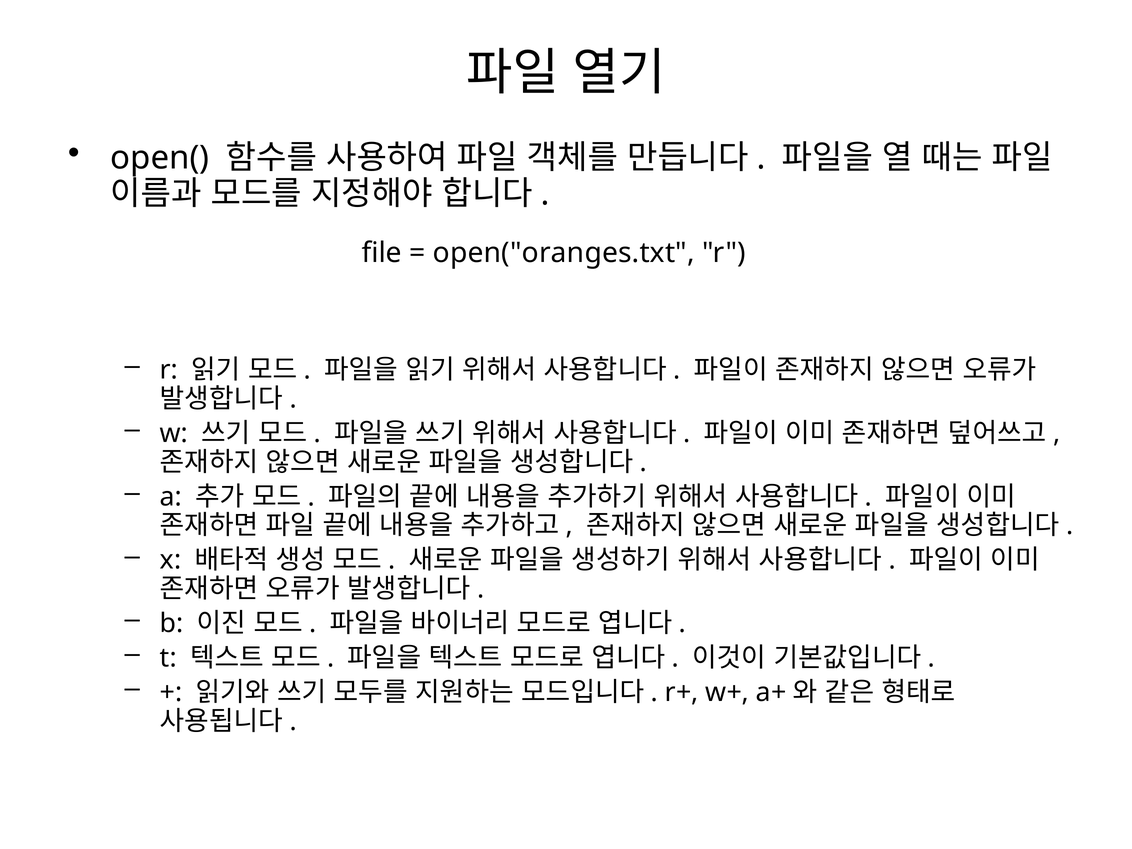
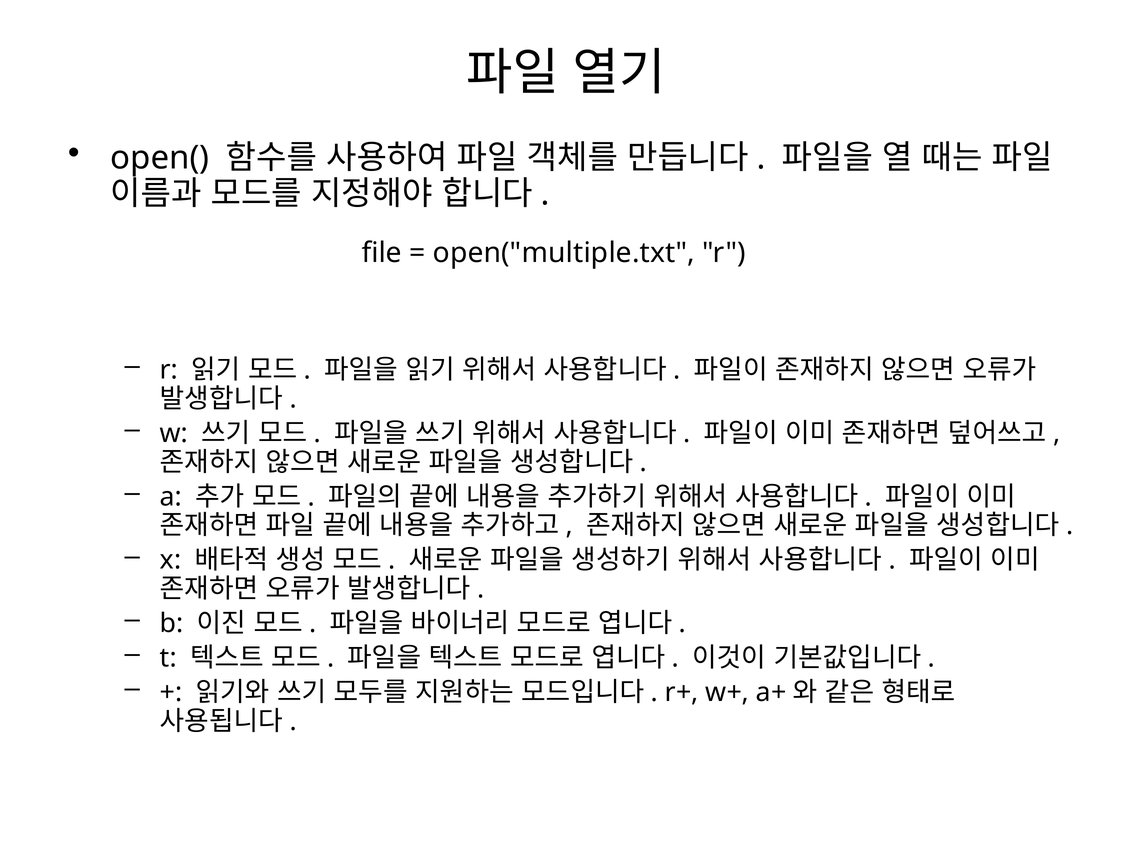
open("oranges.txt: open("oranges.txt -> open("multiple.txt
